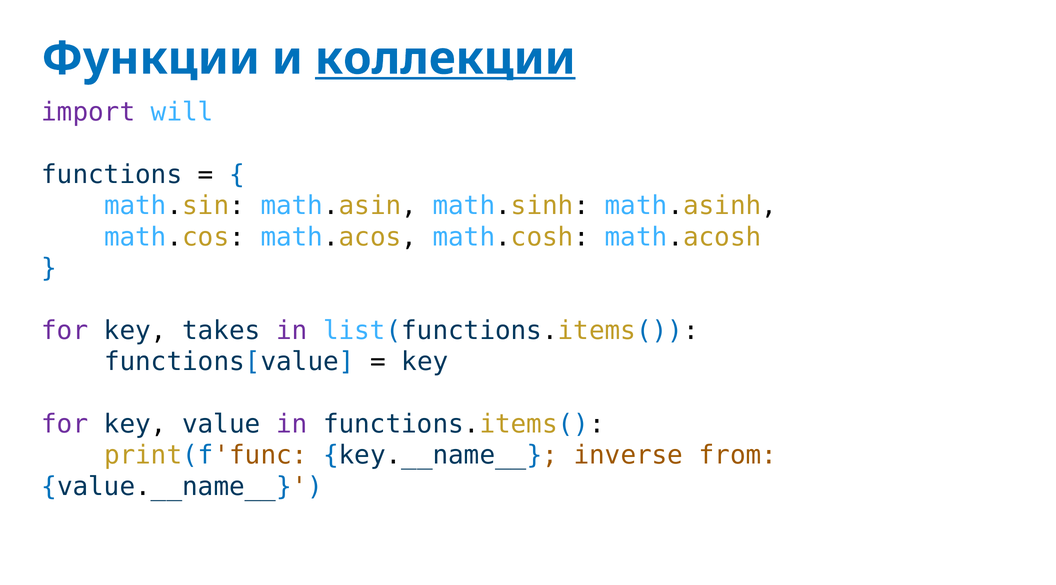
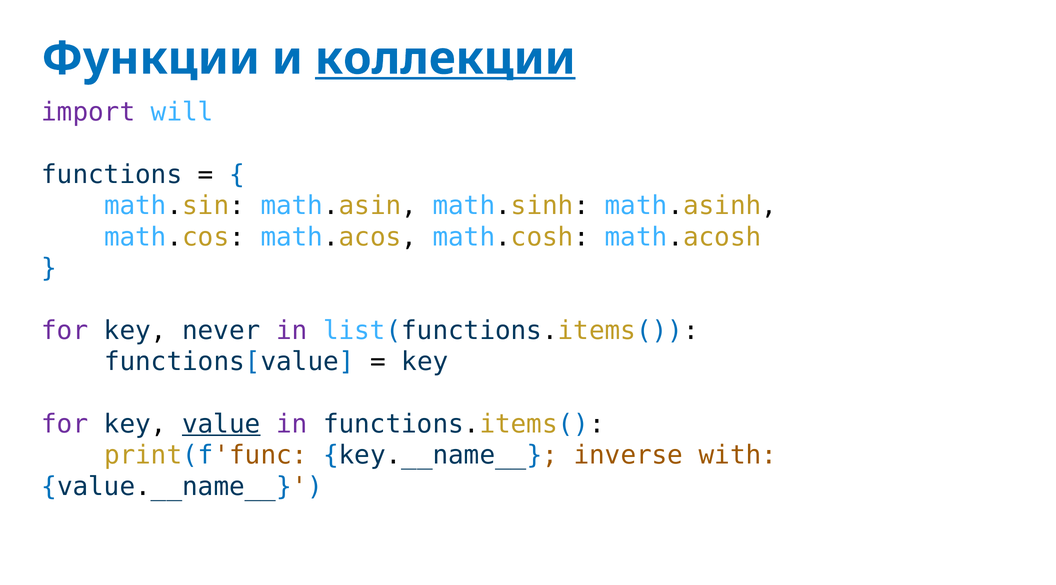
takes: takes -> never
value underline: none -> present
from: from -> with
